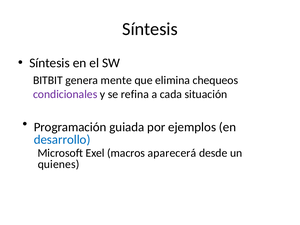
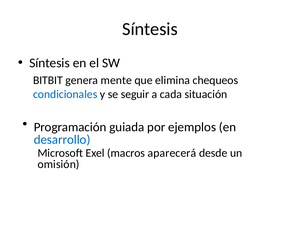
condicionales colour: purple -> blue
refina: refina -> seguir
quienes: quienes -> omisión
